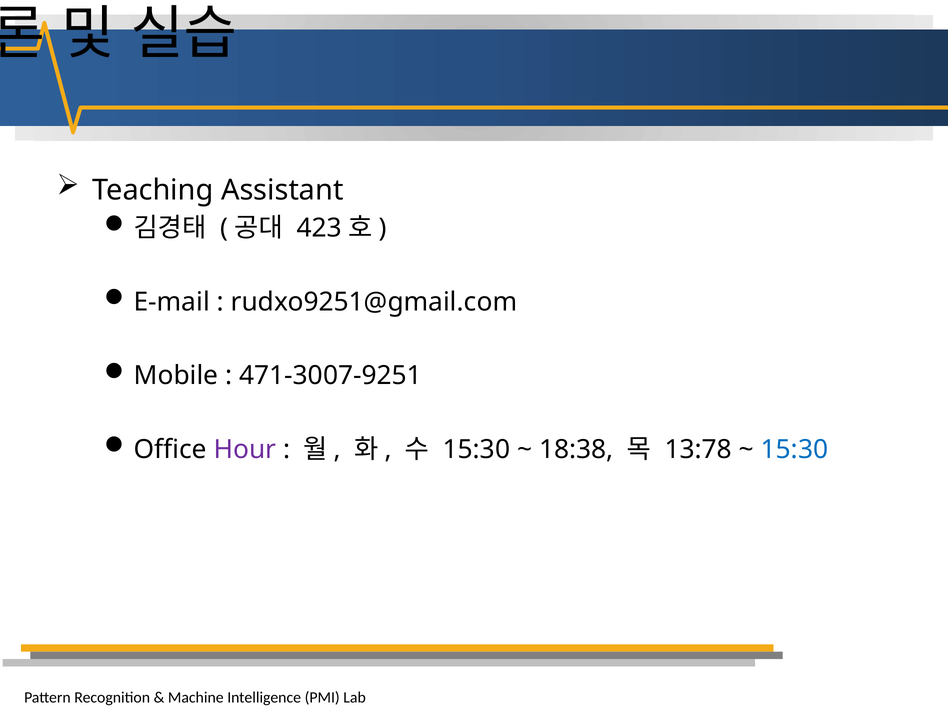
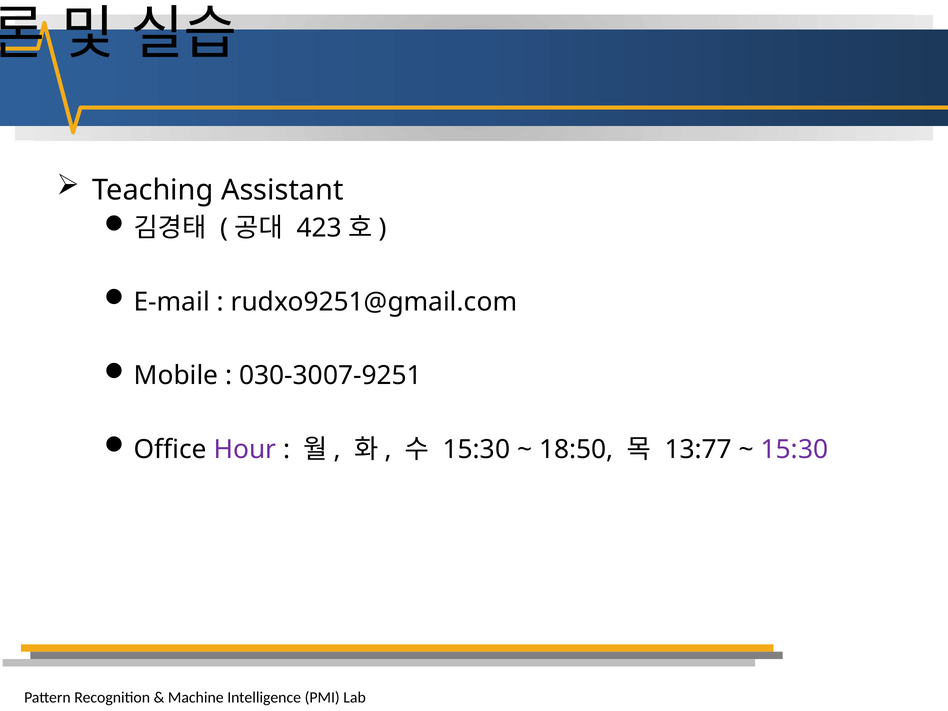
471-3007-9251: 471-3007-9251 -> 030-3007-9251
18:38: 18:38 -> 18:50
13:78: 13:78 -> 13:77
15:30 at (794, 449) colour: blue -> purple
